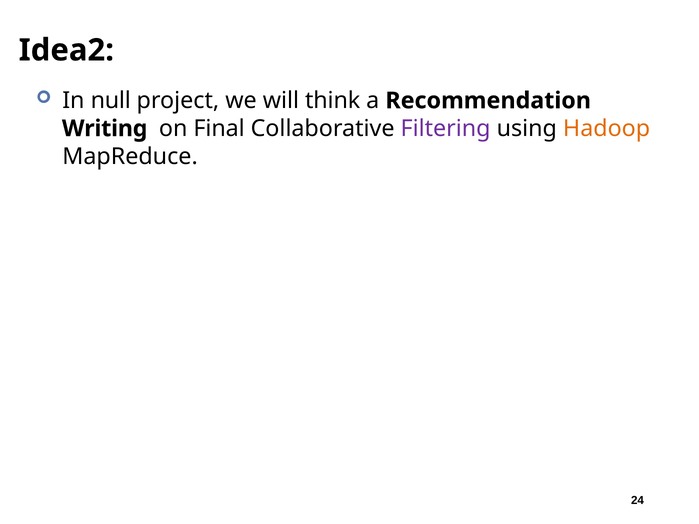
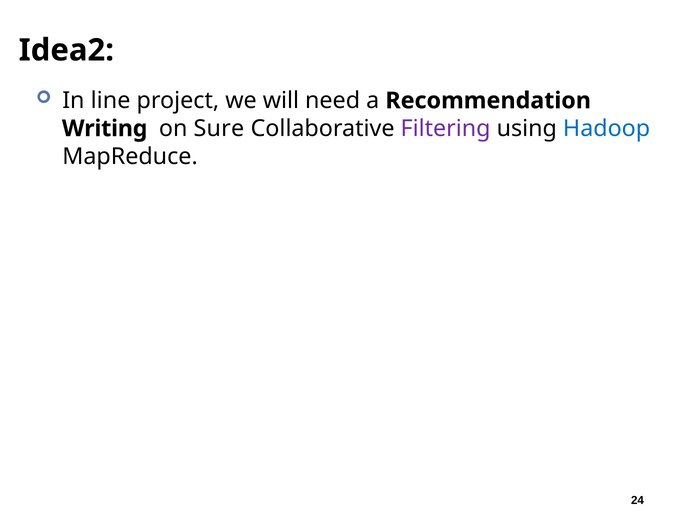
null: null -> line
think: think -> need
Final: Final -> Sure
Hadoop colour: orange -> blue
